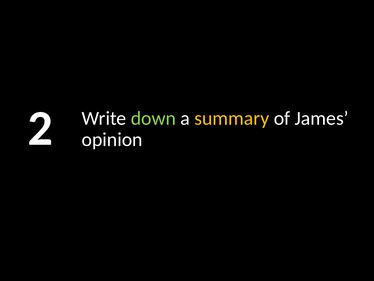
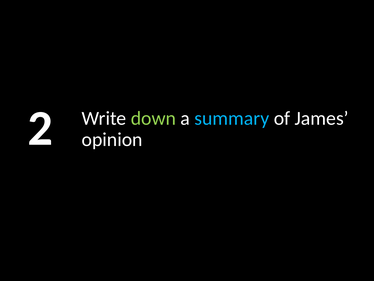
summary colour: yellow -> light blue
